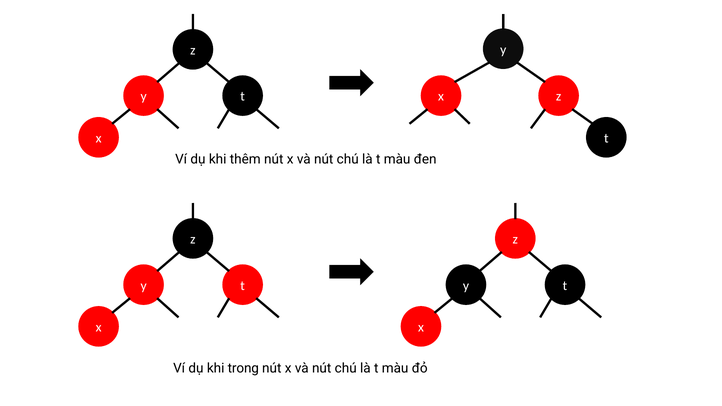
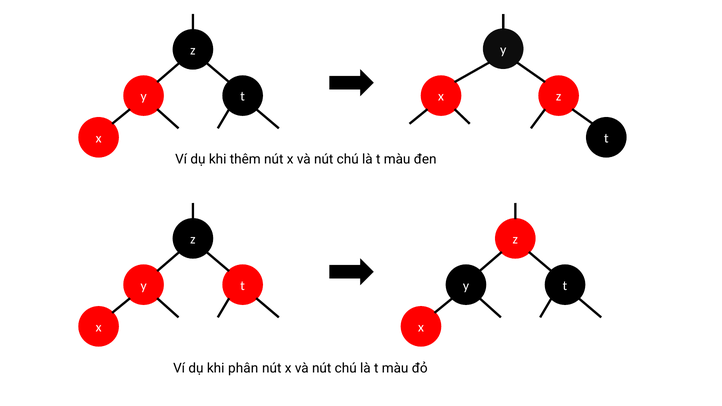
trong: trong -> phân
